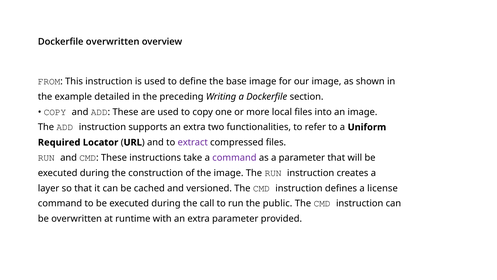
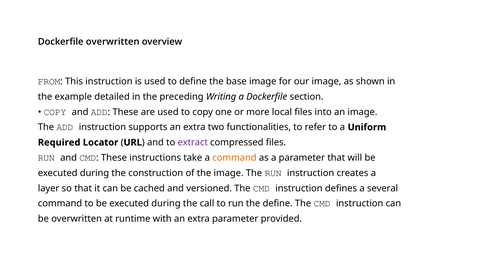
command at (234, 157) colour: purple -> orange
license: license -> several
the public: public -> define
